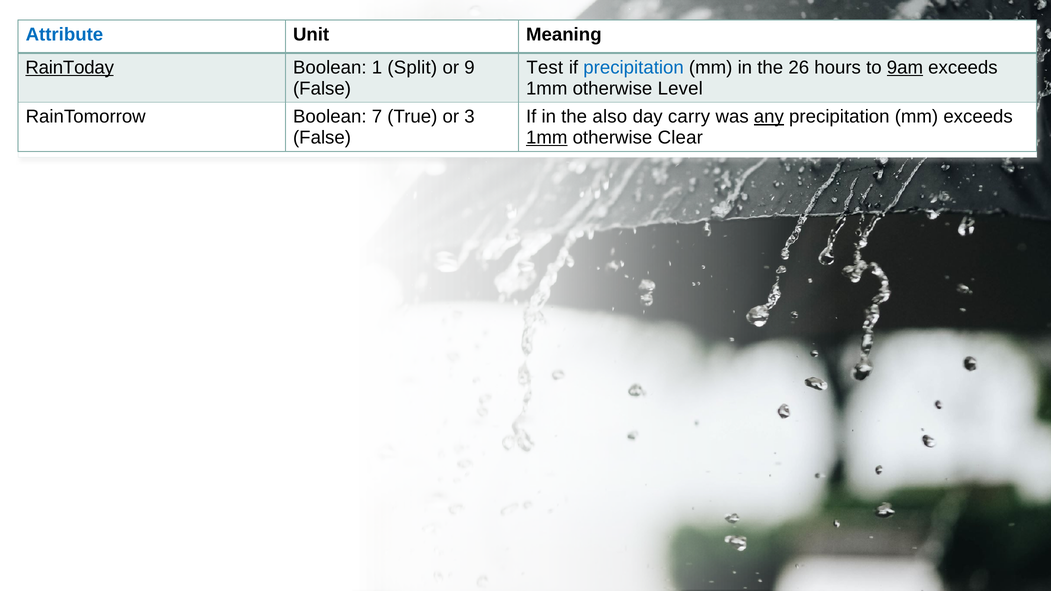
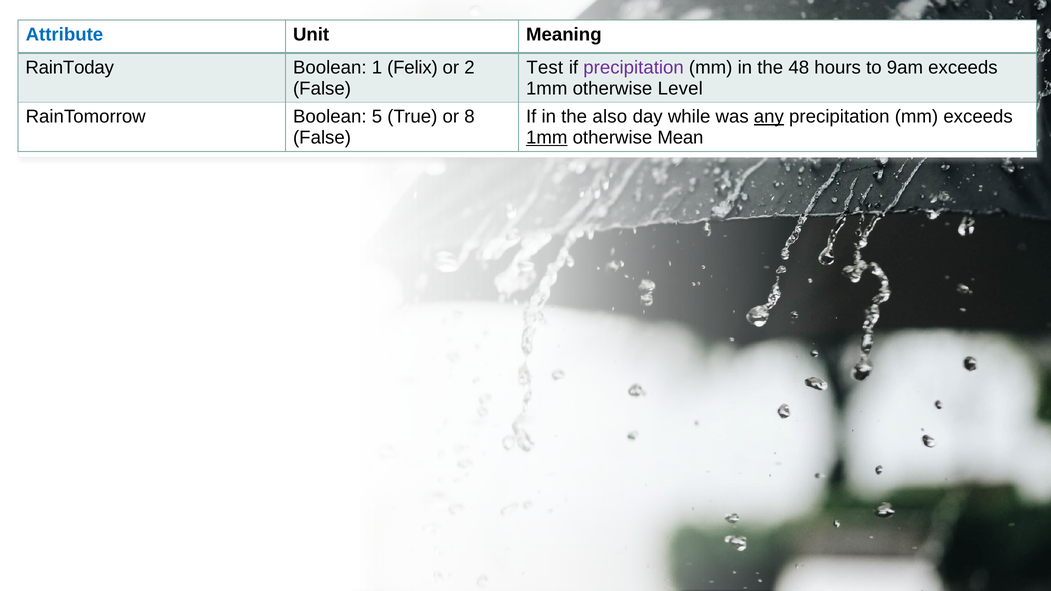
RainToday underline: present -> none
Split: Split -> Felix
9: 9 -> 2
precipitation at (634, 68) colour: blue -> purple
26: 26 -> 48
9am underline: present -> none
7: 7 -> 5
3: 3 -> 8
carry: carry -> while
Clear: Clear -> Mean
